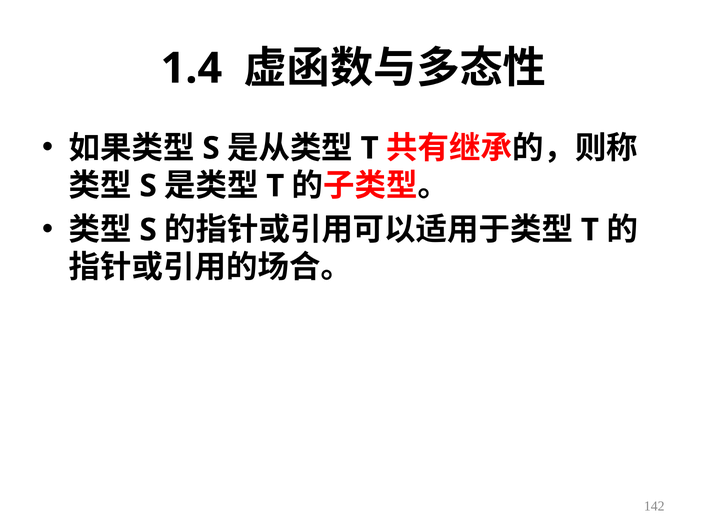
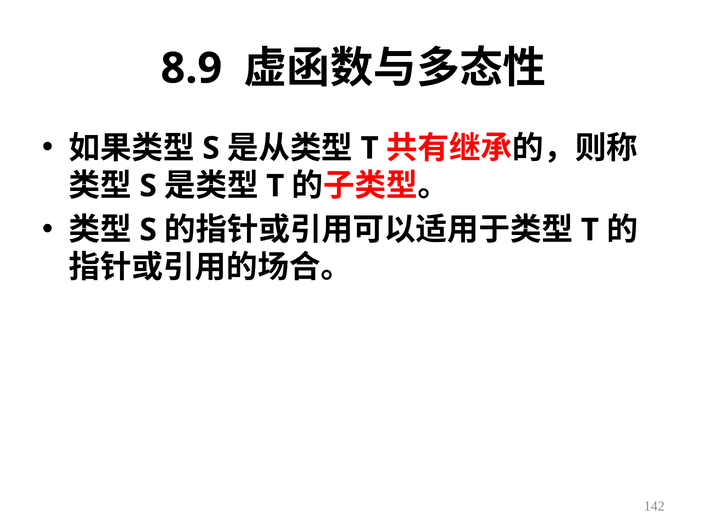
1.4: 1.4 -> 8.9
